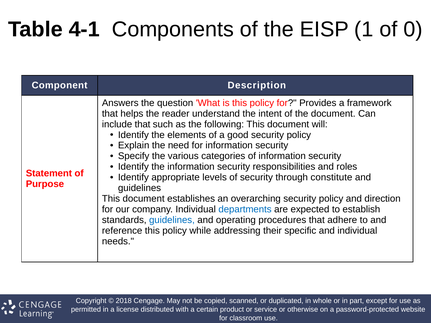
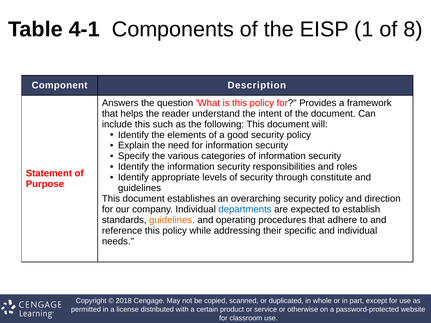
0: 0 -> 8
include that: that -> this
guidelines at (172, 220) colour: blue -> orange
